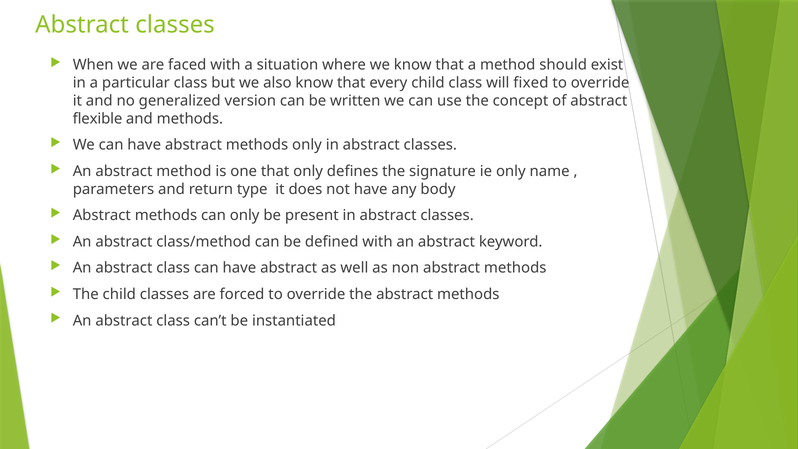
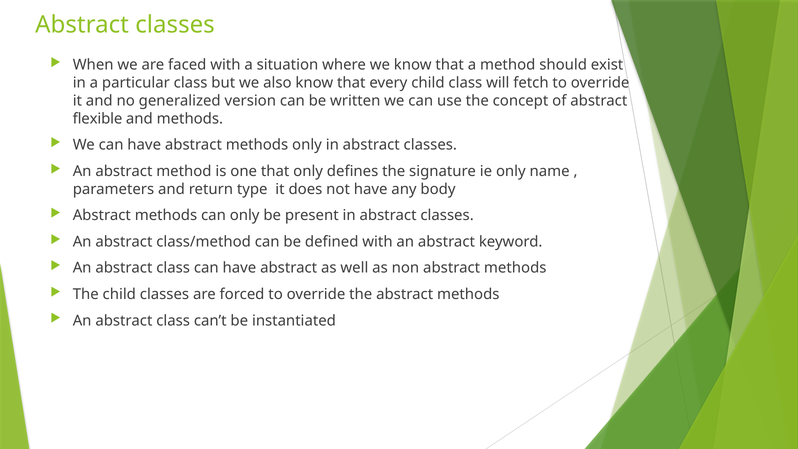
fixed: fixed -> fetch
